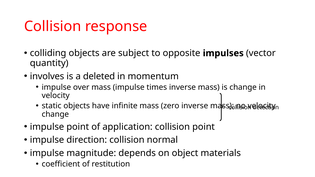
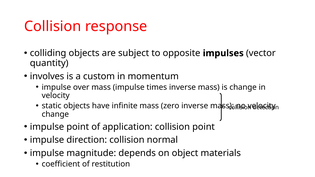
deleted: deleted -> custom
